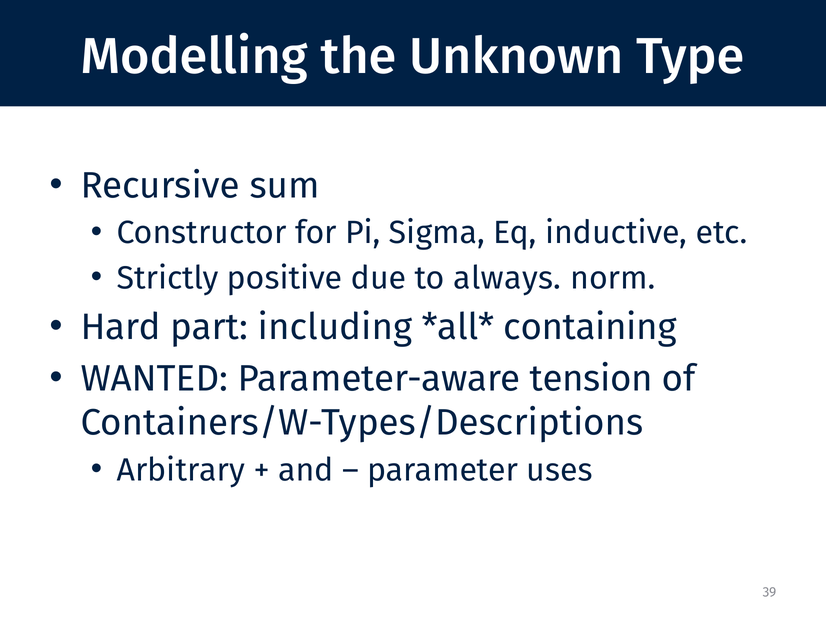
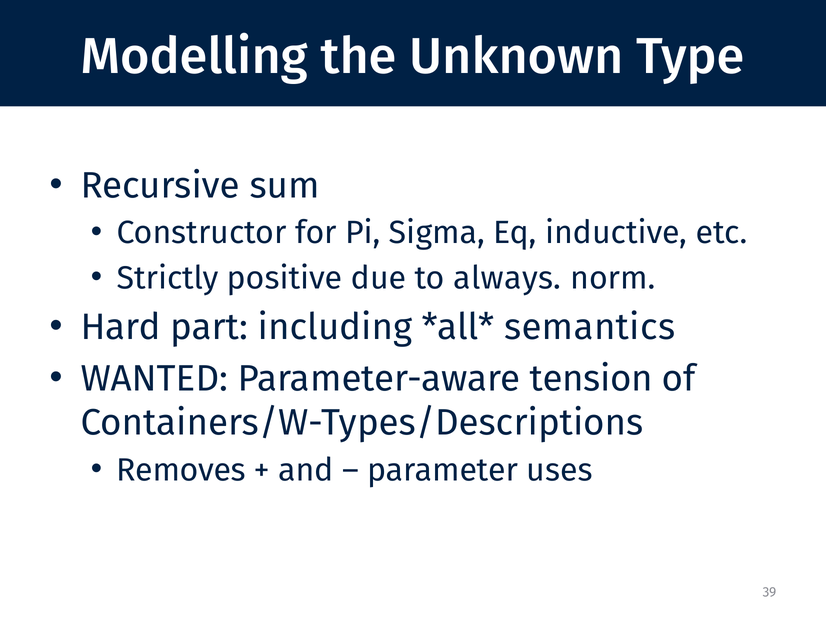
containing: containing -> semantics
Arbitrary: Arbitrary -> Removes
